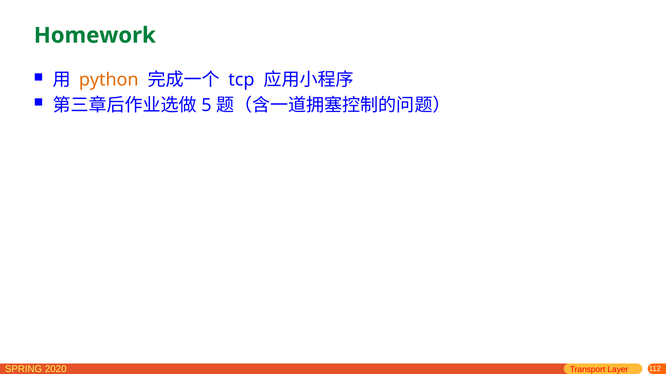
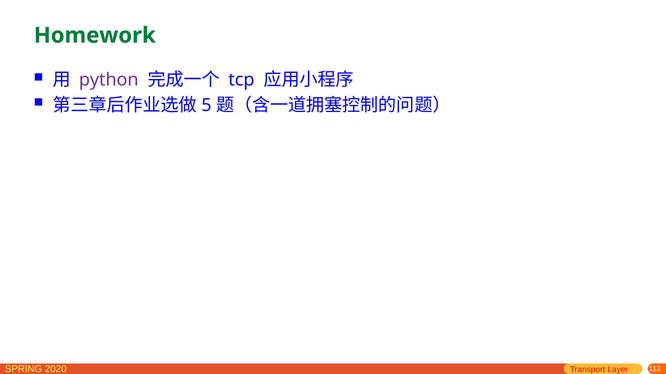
python colour: orange -> purple
